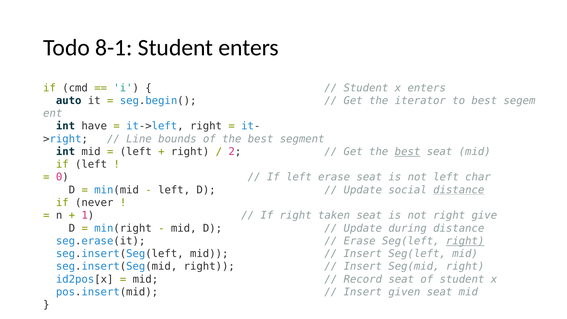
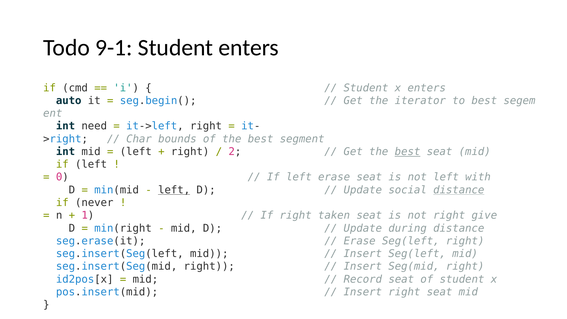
8-1: 8-1 -> 9-1
have: have -> need
Line: Line -> Char
char: char -> with
left at (174, 190) underline: none -> present
right at (465, 241) underline: present -> none
Insert given: given -> right
